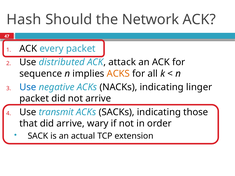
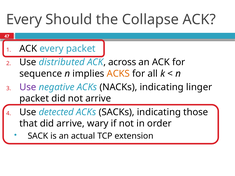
Hash at (24, 20): Hash -> Every
Network: Network -> Collapse
attack: attack -> across
Use at (28, 87) colour: blue -> purple
transmit: transmit -> detected
